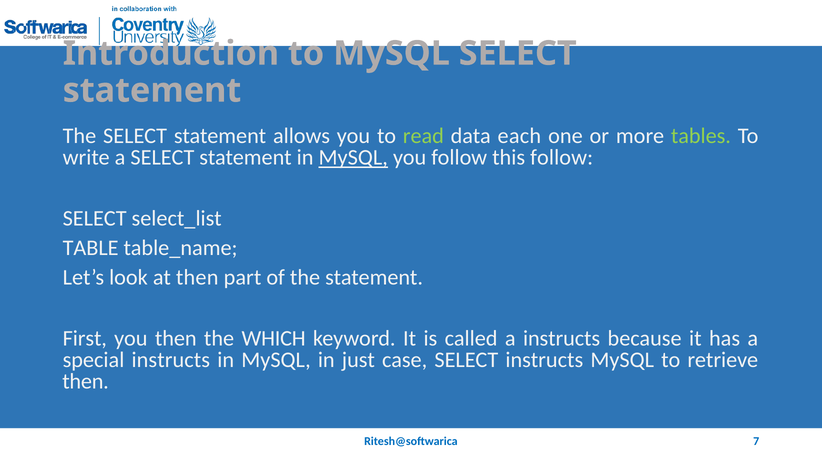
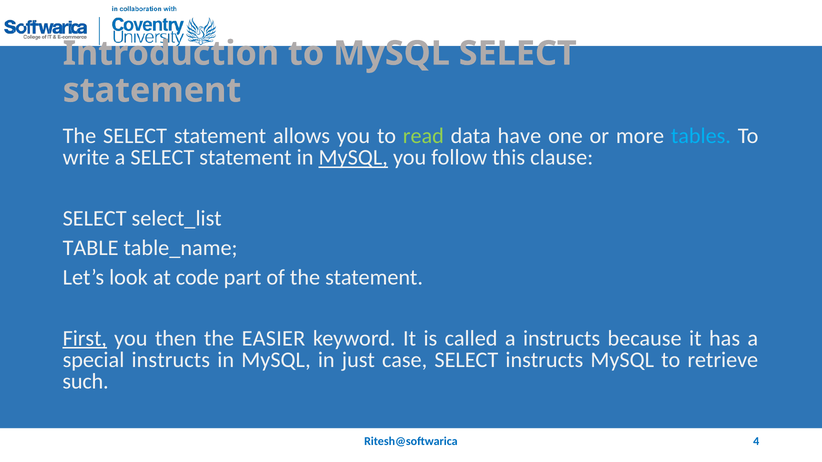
each: each -> have
tables colour: light green -> light blue
this follow: follow -> clause
at then: then -> code
First underline: none -> present
WHICH: WHICH -> EASIER
then at (86, 382): then -> such
7: 7 -> 4
